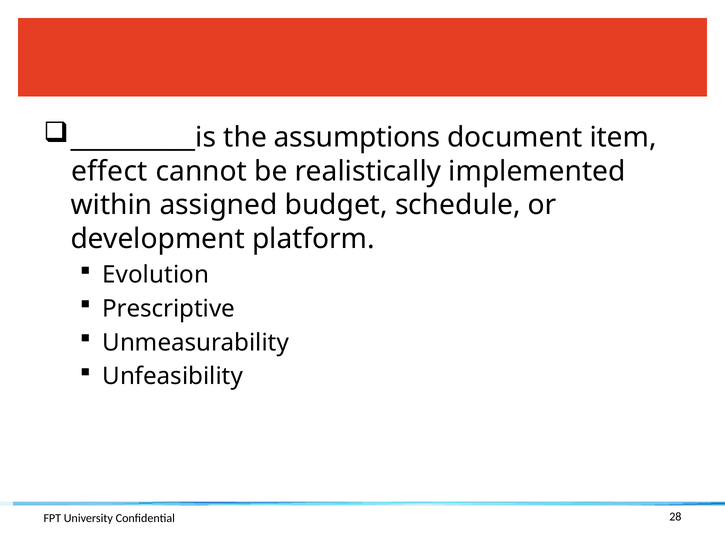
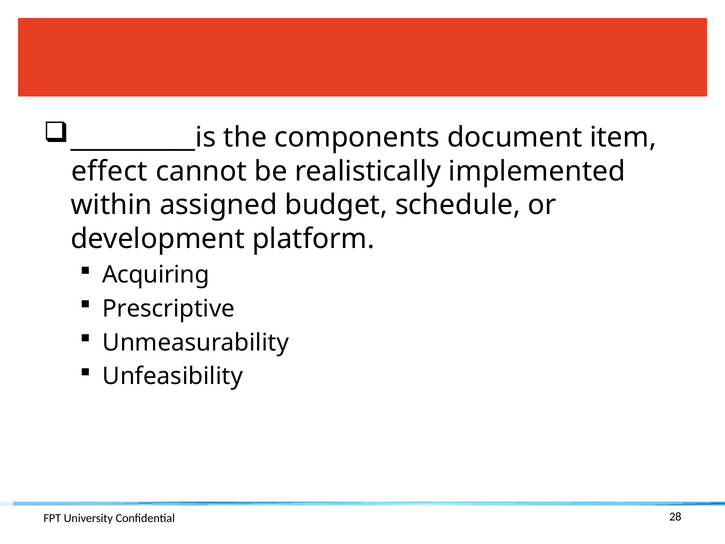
assumptions: assumptions -> components
Evolution: Evolution -> Acquiring
